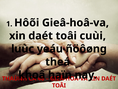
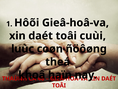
yeáu: yeáu -> coøn
